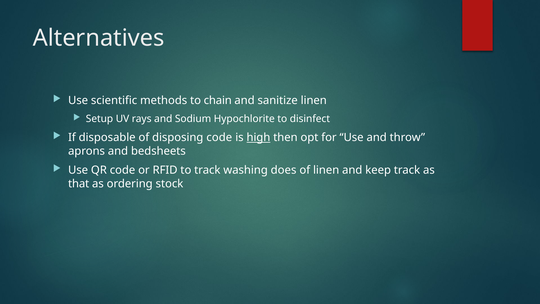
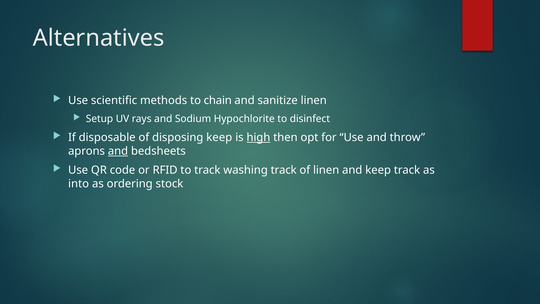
disposing code: code -> keep
and at (118, 151) underline: none -> present
washing does: does -> track
that: that -> into
